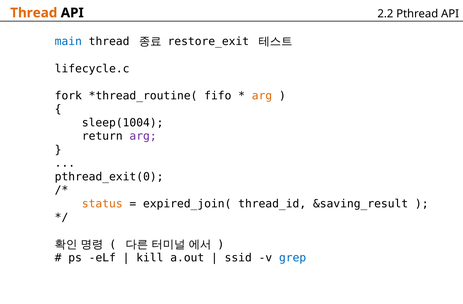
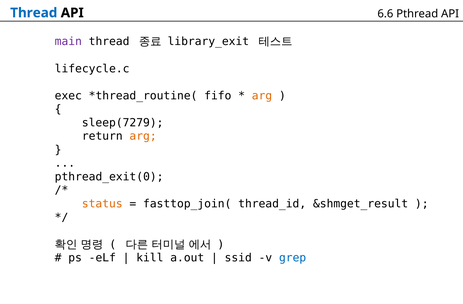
Thread at (34, 13) colour: orange -> blue
2.2: 2.2 -> 6.6
main colour: blue -> purple
restore_exit: restore_exit -> library_exit
fork: fork -> exec
sleep(1004: sleep(1004 -> sleep(7279
arg at (143, 136) colour: purple -> orange
expired_join(: expired_join( -> fasttop_join(
&saving_result: &saving_result -> &shmget_result
